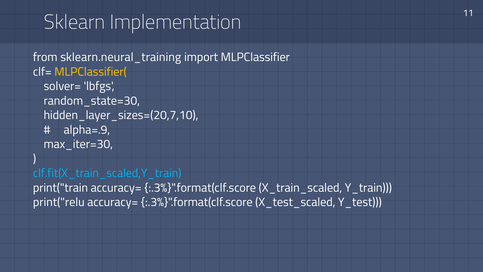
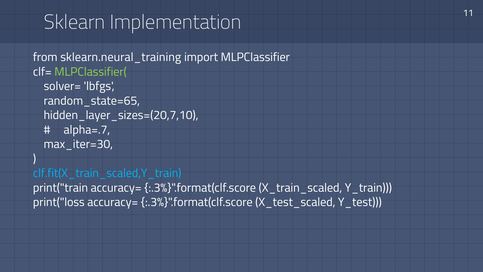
MLPClassifier( colour: yellow -> light green
random_state=30: random_state=30 -> random_state=65
alpha=.9: alpha=.9 -> alpha=.7
print("relu: print("relu -> print("loss
